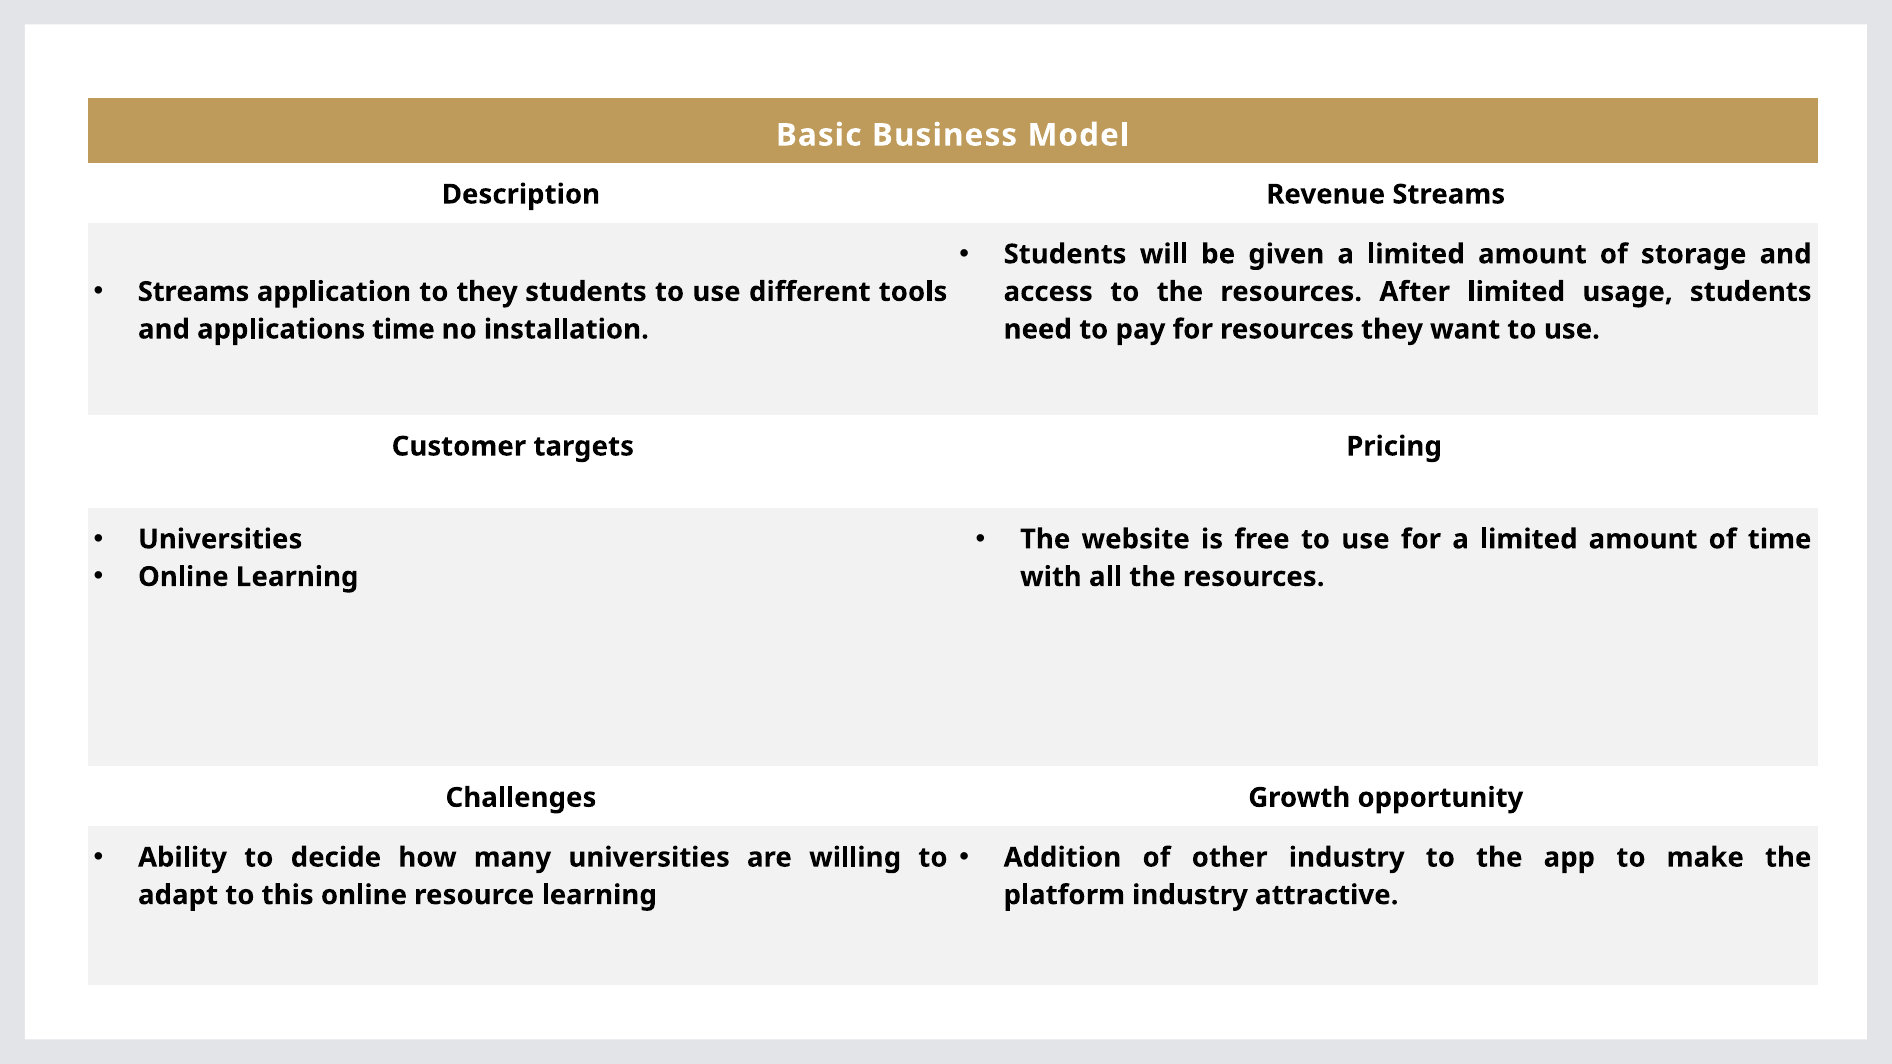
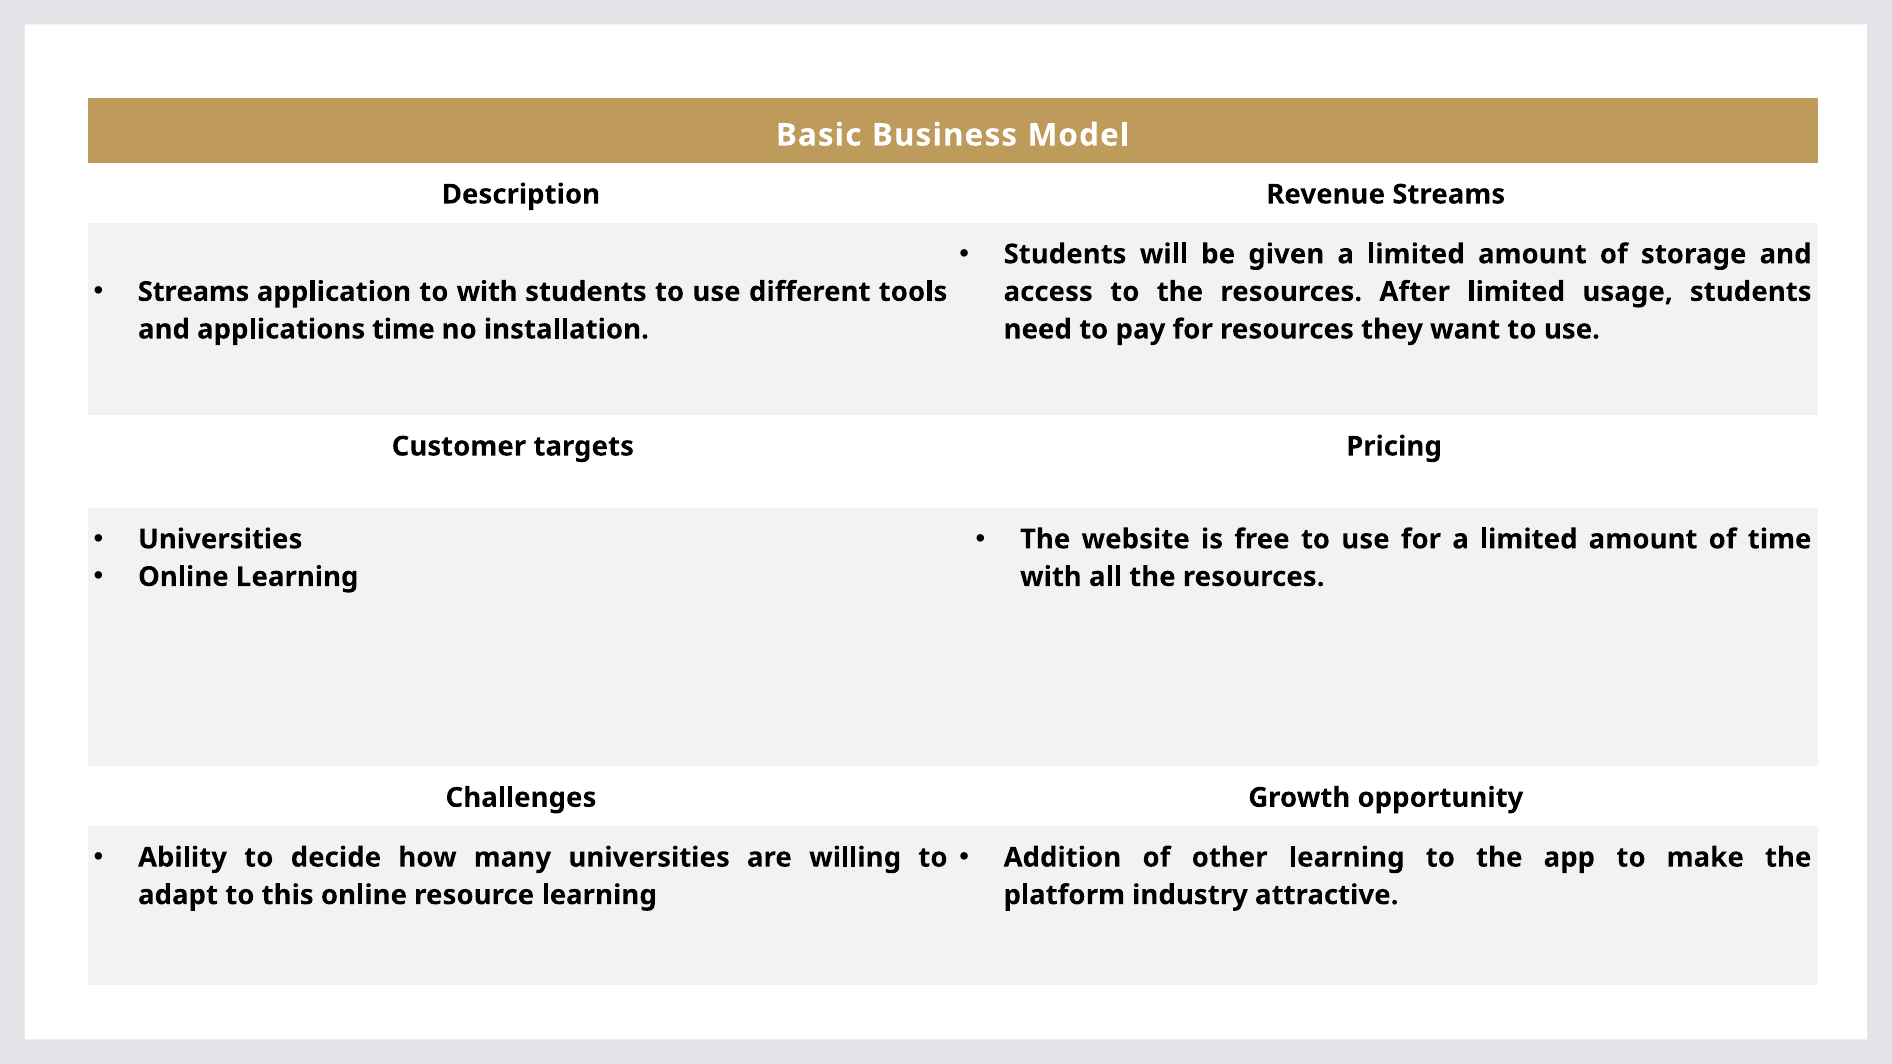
to they: they -> with
other industry: industry -> learning
